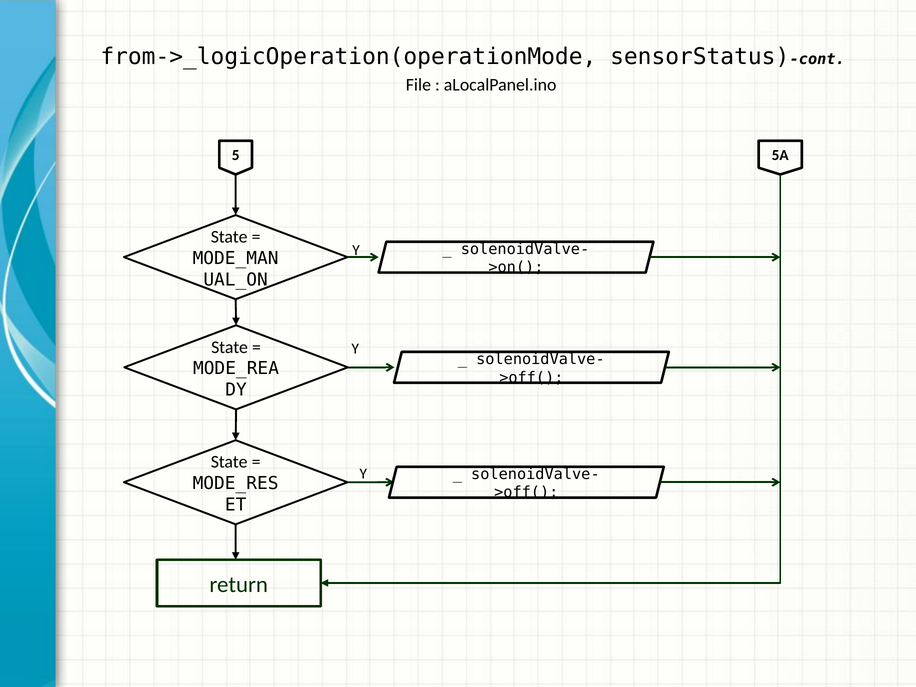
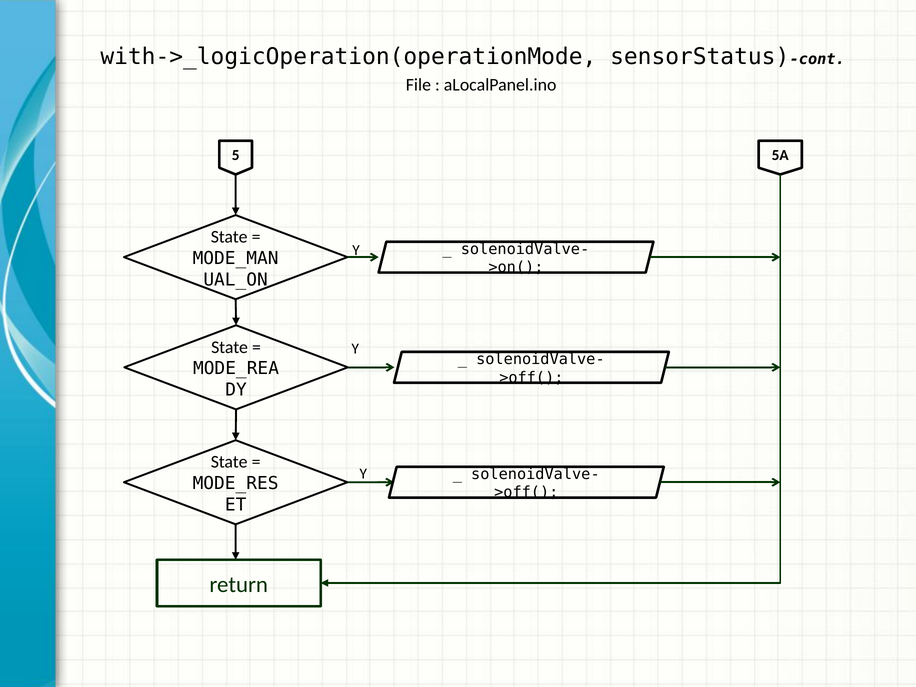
from->_logicOperation(operationMode: from->_logicOperation(operationMode -> with->_logicOperation(operationMode
